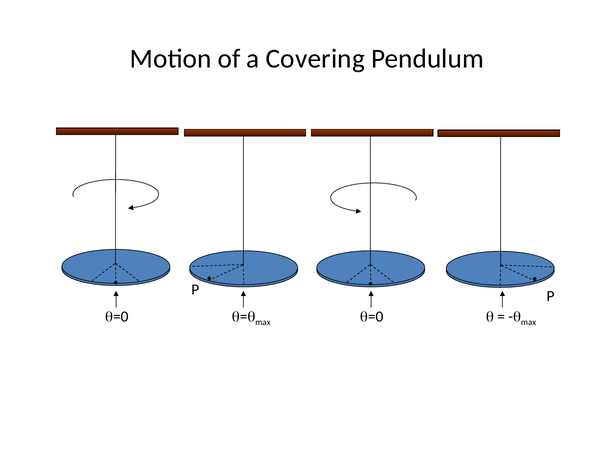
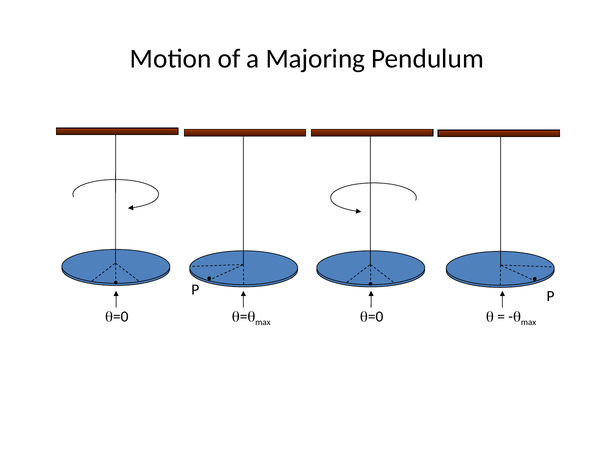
Covering: Covering -> Majoring
